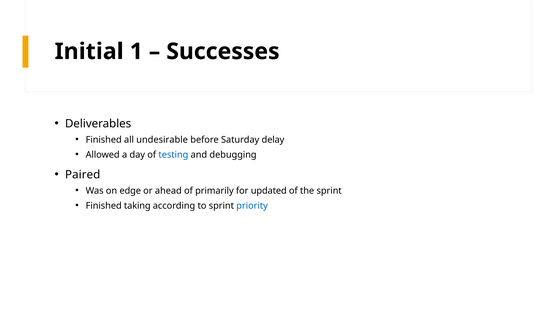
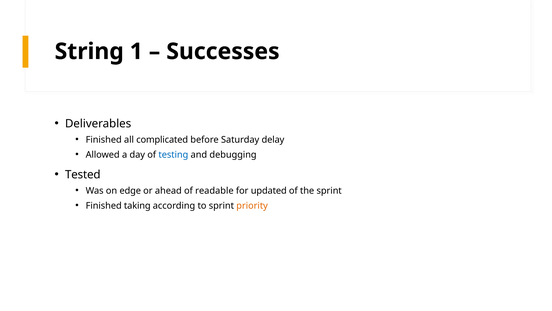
Initial: Initial -> String
undesirable: undesirable -> complicated
Paired: Paired -> Tested
primarily: primarily -> readable
priority colour: blue -> orange
